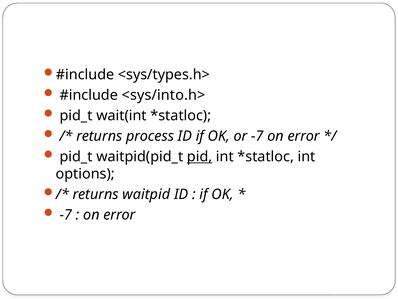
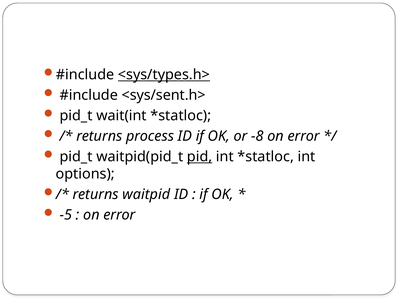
<sys/types.h> underline: none -> present
<sys/into.h>: <sys/into.h> -> <sys/sent.h>
or -7: -7 -> -8
-7 at (66, 215): -7 -> -5
